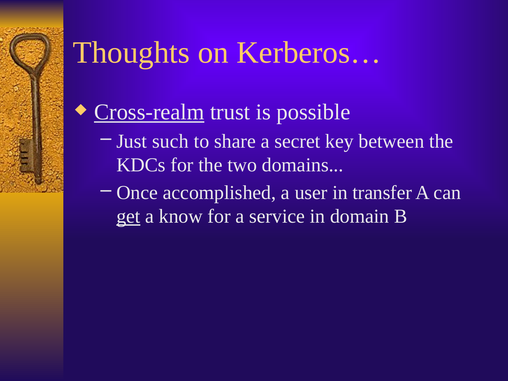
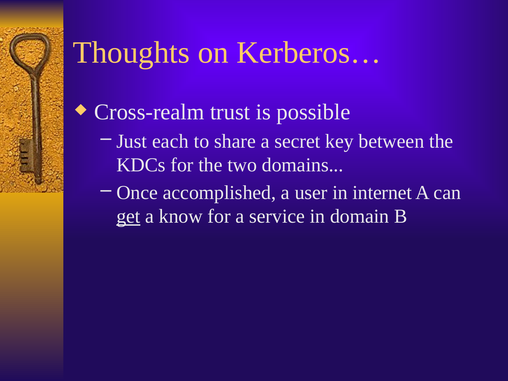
Cross-realm underline: present -> none
such: such -> each
transfer: transfer -> internet
